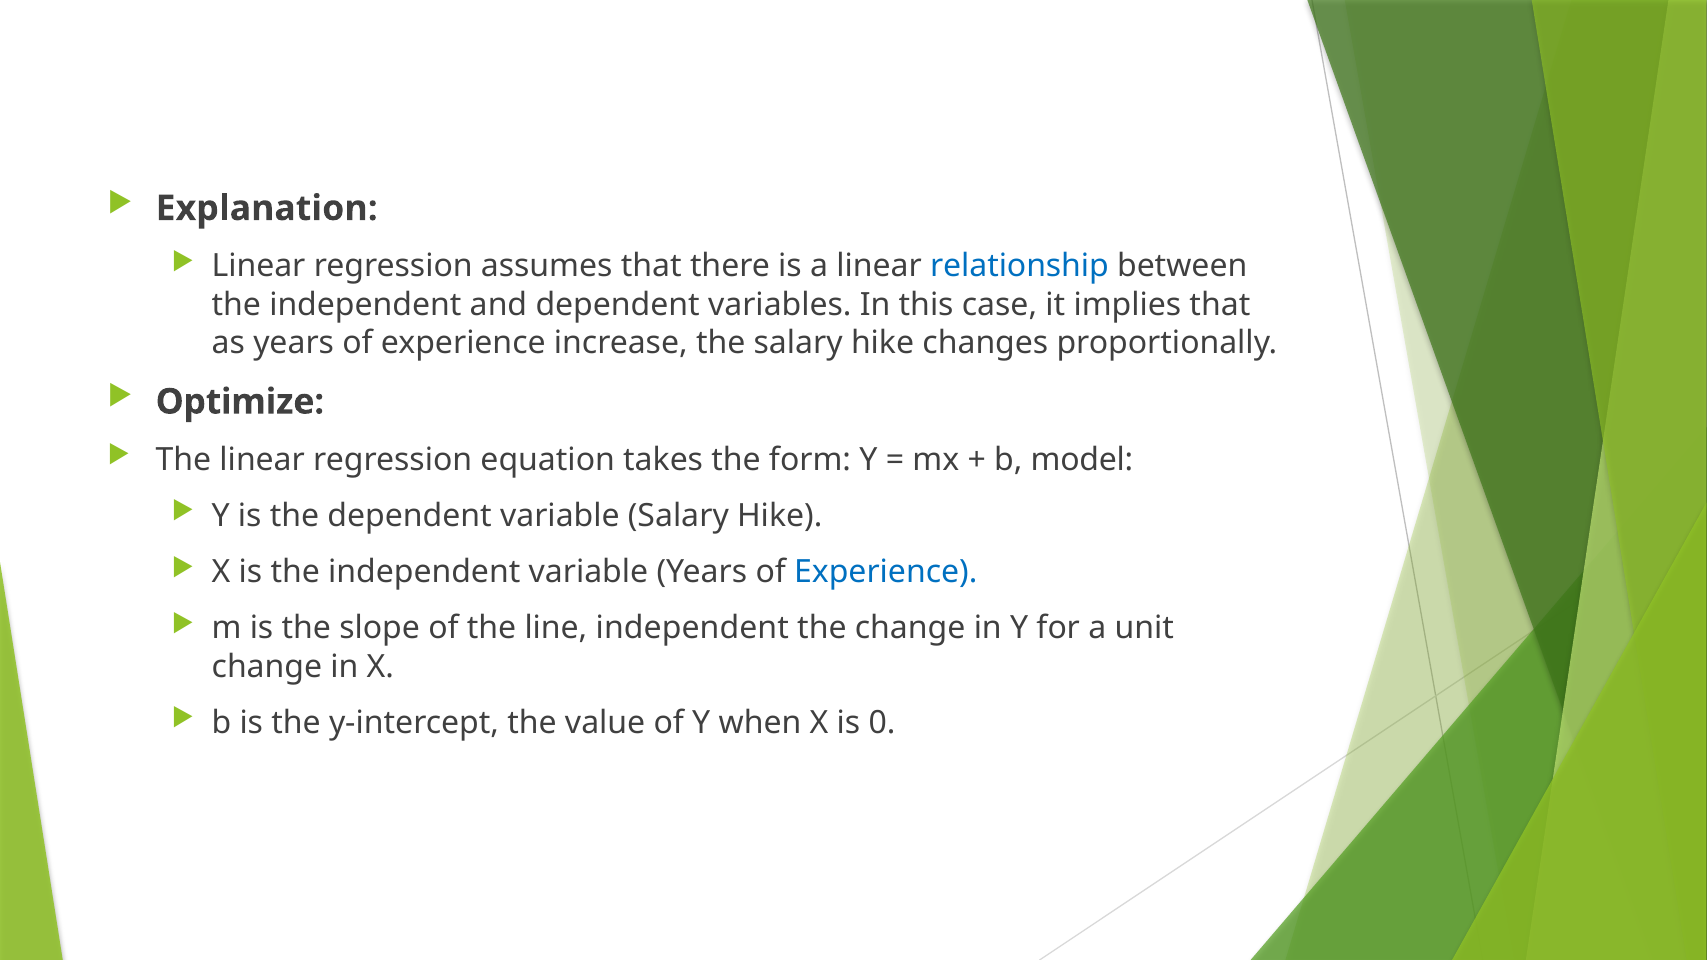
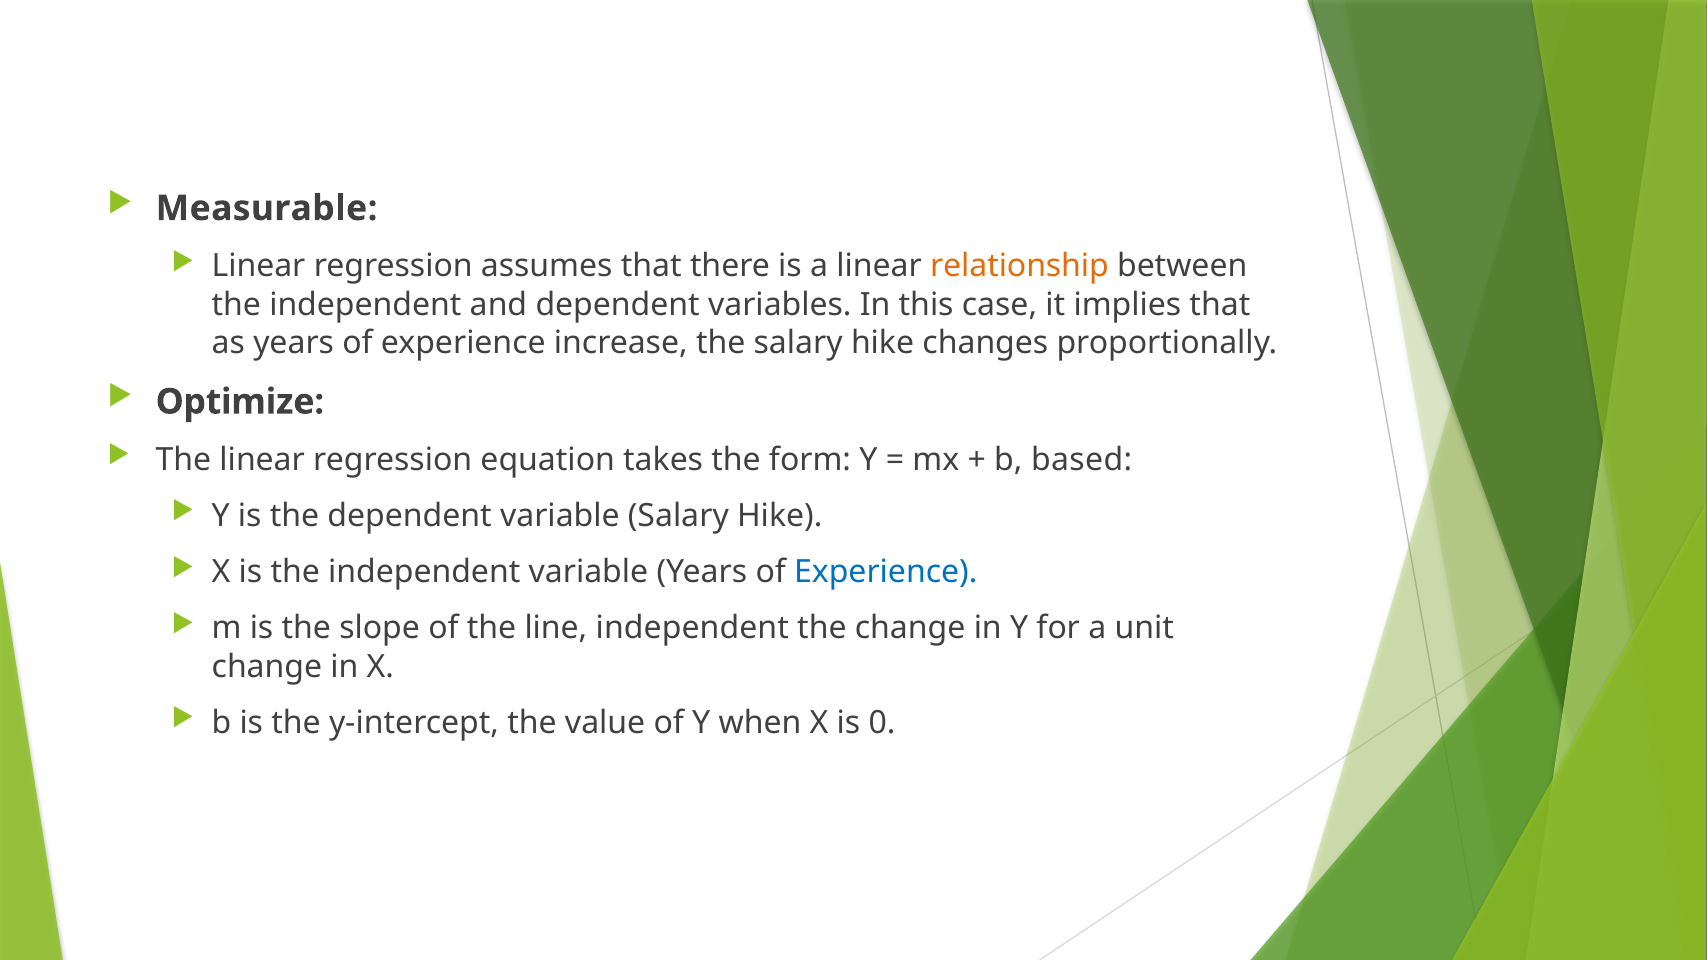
Explanation: Explanation -> Measurable
relationship colour: blue -> orange
model: model -> based
